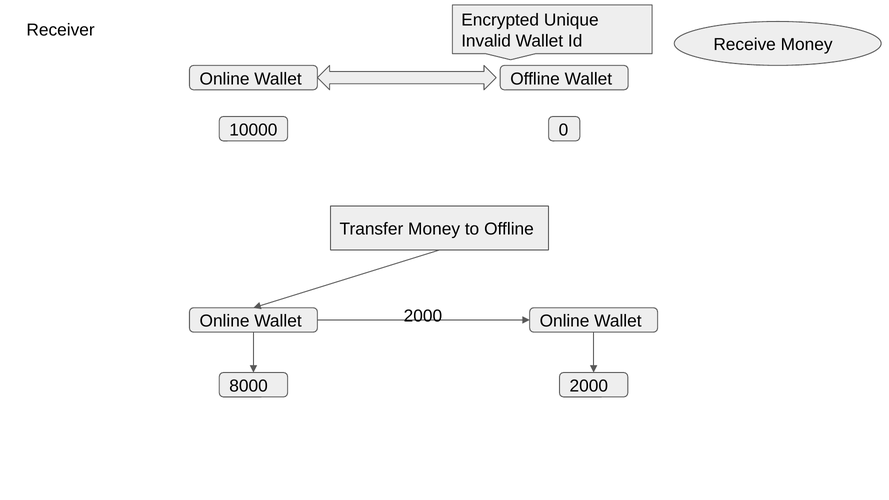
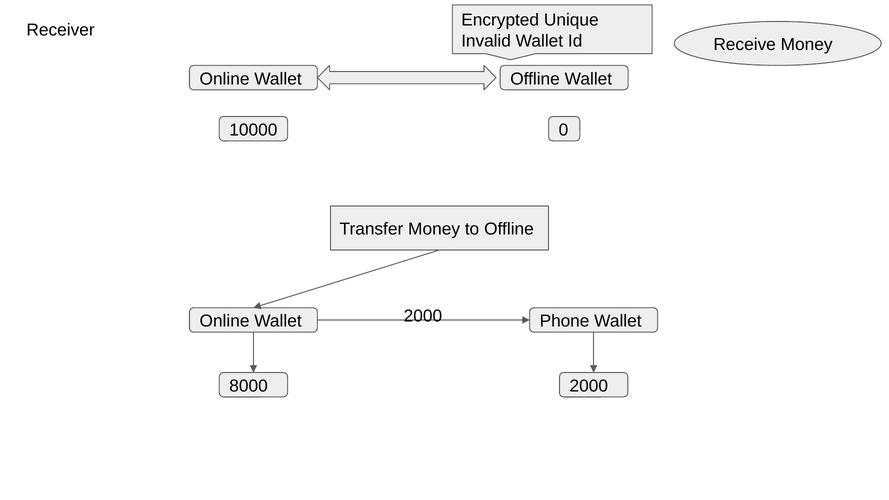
Wallet Online: Online -> Phone
